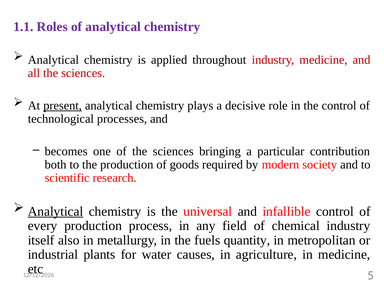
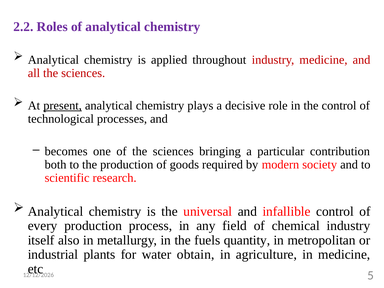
1.1: 1.1 -> 2.2
Analytical at (56, 211) underline: present -> none
causes: causes -> obtain
